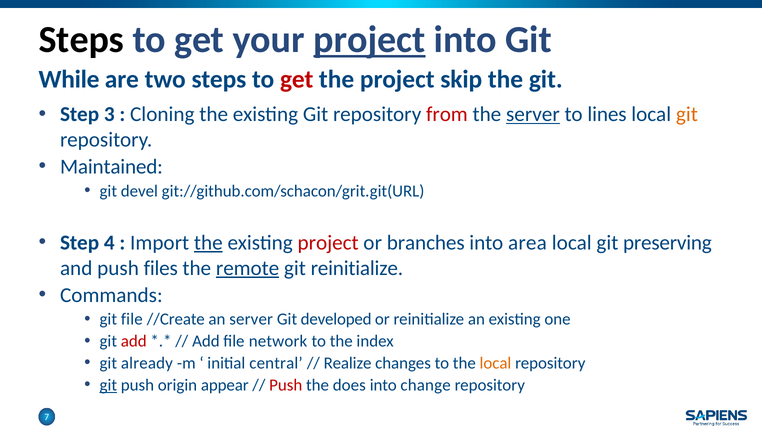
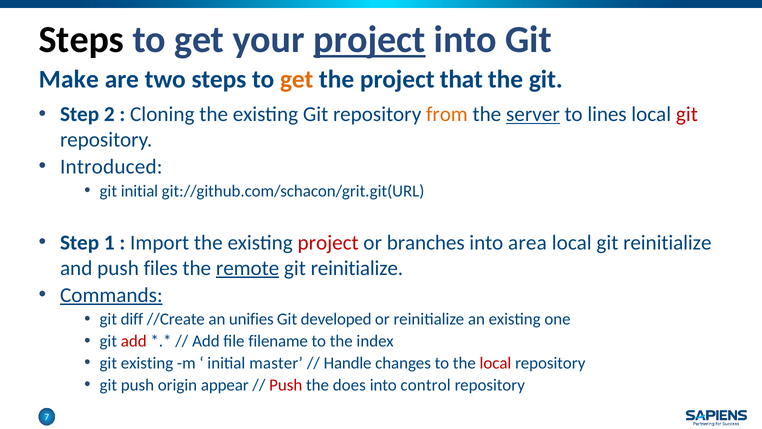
While: While -> Make
get at (297, 80) colour: red -> orange
skip: skip -> that
3: 3 -> 2
from colour: red -> orange
git at (687, 114) colour: orange -> red
Maintained: Maintained -> Introduced
git devel: devel -> initial
4: 4 -> 1
the at (208, 243) underline: present -> none
local git preserving: preserving -> reinitialize
Commands underline: none -> present
git file: file -> diff
an server: server -> unifies
network: network -> filename
git already: already -> existing
central: central -> master
Realize: Realize -> Handle
local at (495, 363) colour: orange -> red
git at (108, 385) underline: present -> none
change: change -> control
